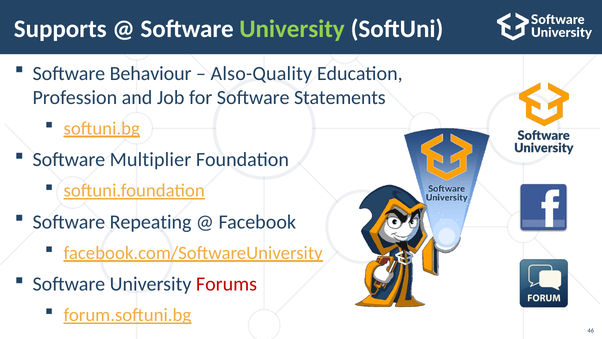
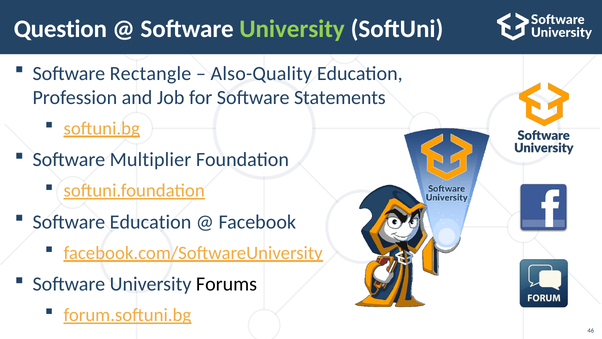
Supports: Supports -> Question
Behaviour: Behaviour -> Rectangle
Software Repeating: Repeating -> Education
Forums colour: red -> black
